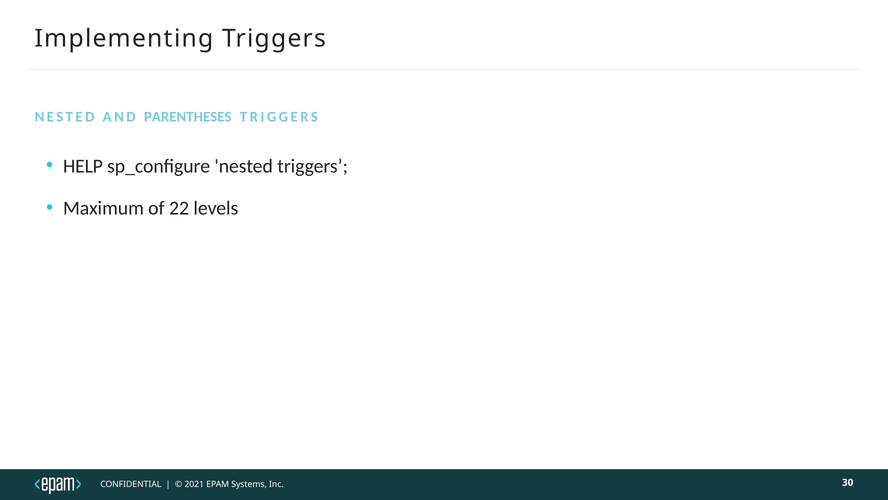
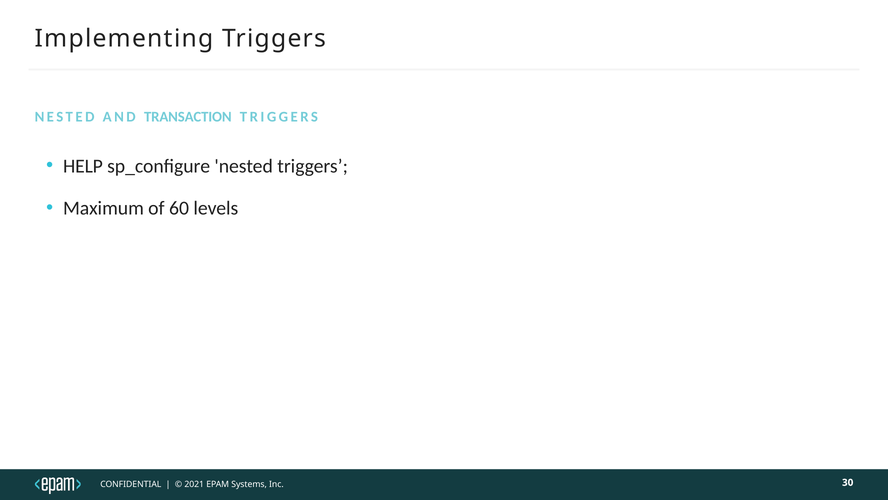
PARENTHESES: PARENTHESES -> TRANSACTION
22: 22 -> 60
